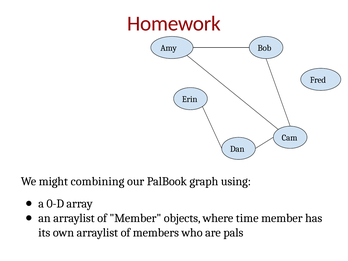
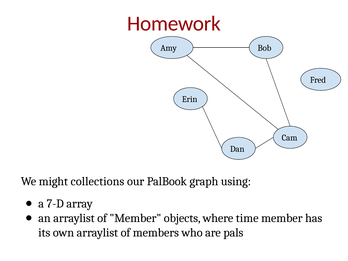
combining: combining -> collections
0-D: 0-D -> 7-D
